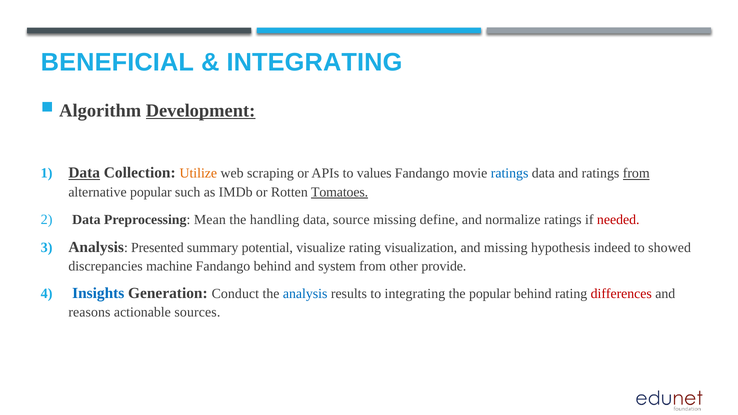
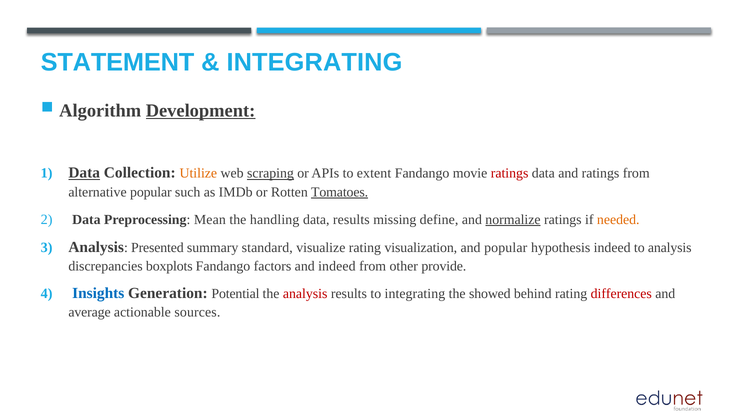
BENEFICIAL: BENEFICIAL -> STATEMENT
scraping underline: none -> present
values: values -> extent
ratings at (510, 173) colour: blue -> red
from at (636, 173) underline: present -> none
data source: source -> results
normalize underline: none -> present
needed colour: red -> orange
potential: potential -> standard
and missing: missing -> popular
to showed: showed -> analysis
machine: machine -> boxplots
Fandango behind: behind -> factors
and system: system -> indeed
Conduct: Conduct -> Potential
analysis at (305, 294) colour: blue -> red
the popular: popular -> showed
reasons: reasons -> average
